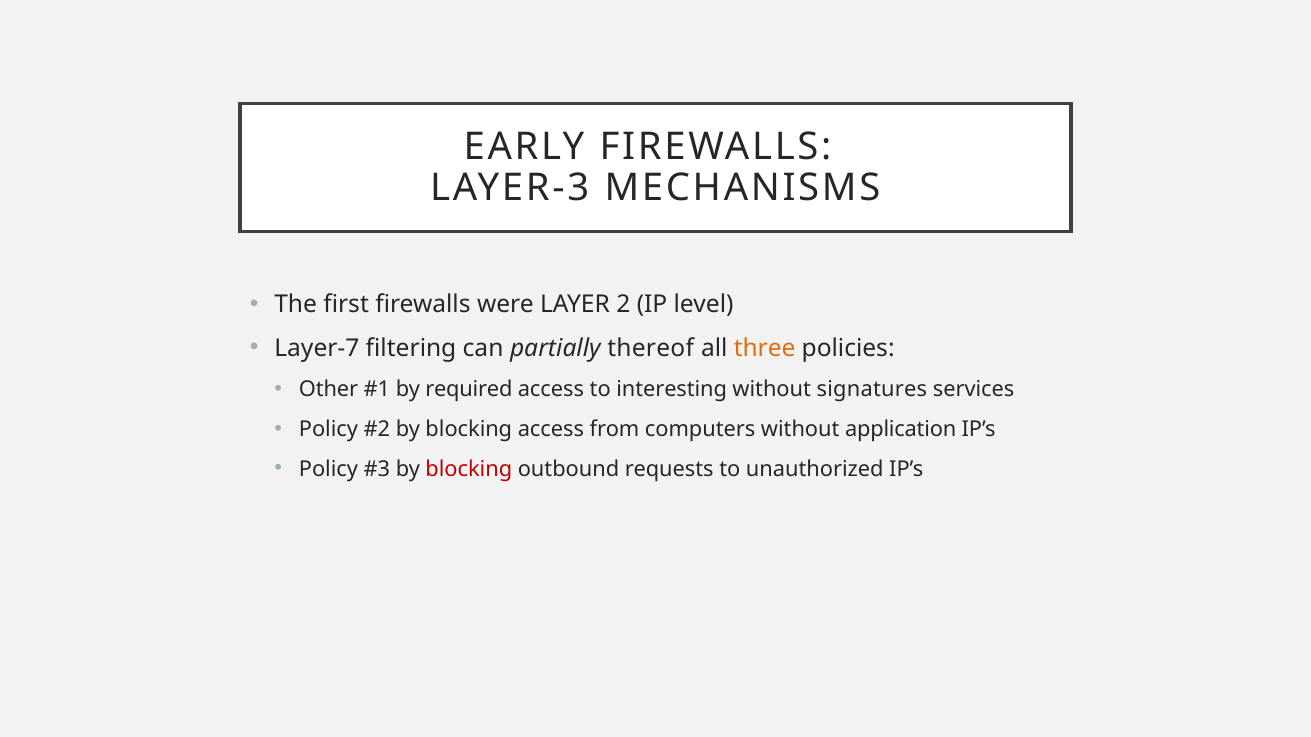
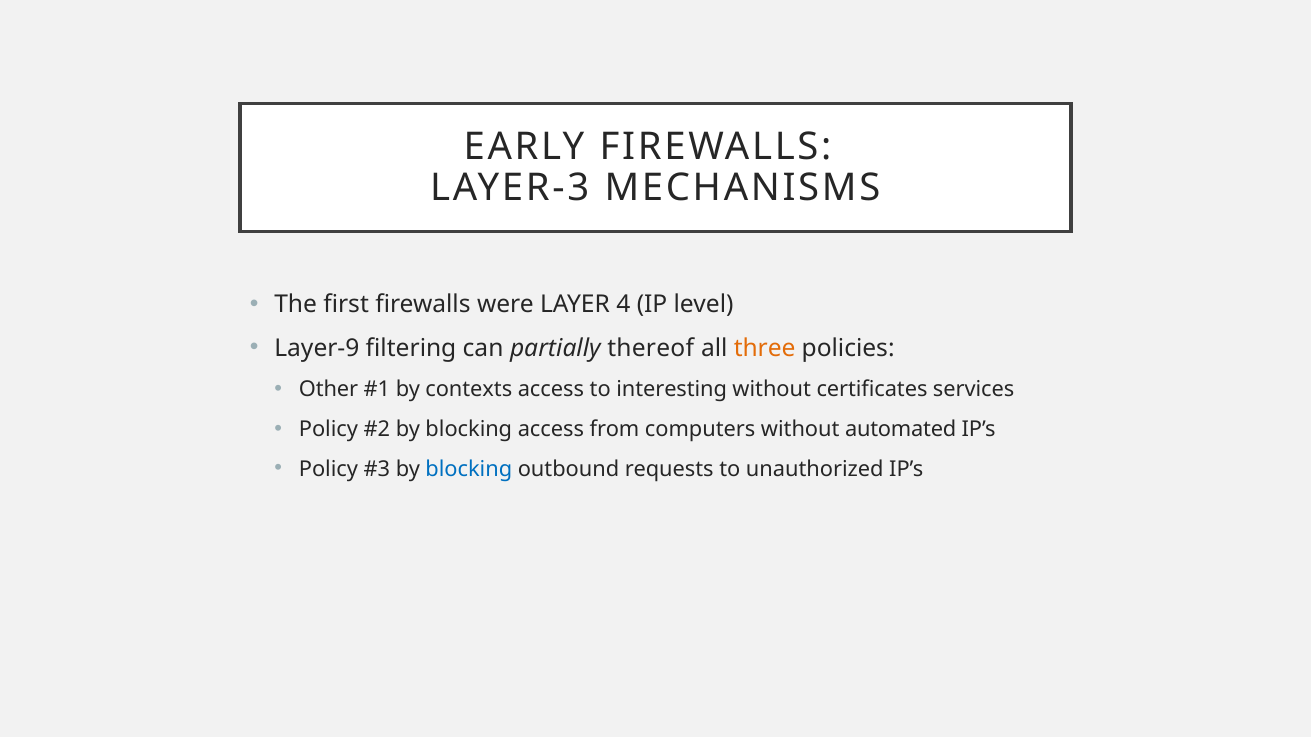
2: 2 -> 4
Layer-7: Layer-7 -> Layer-9
required: required -> contexts
signatures: signatures -> certificates
application: application -> automated
blocking at (469, 469) colour: red -> blue
